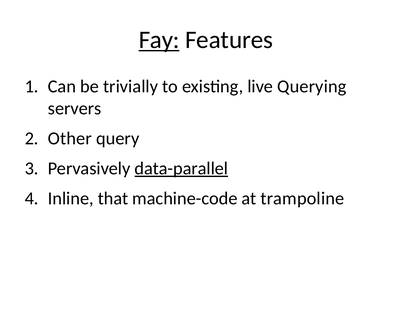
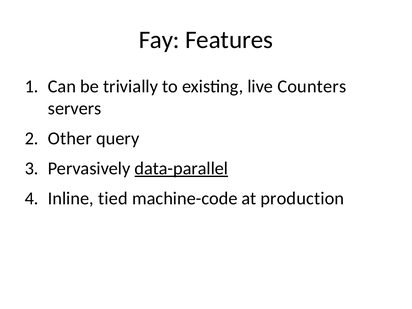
Fay underline: present -> none
Querying: Querying -> Counters
that: that -> tied
trampoline: trampoline -> production
